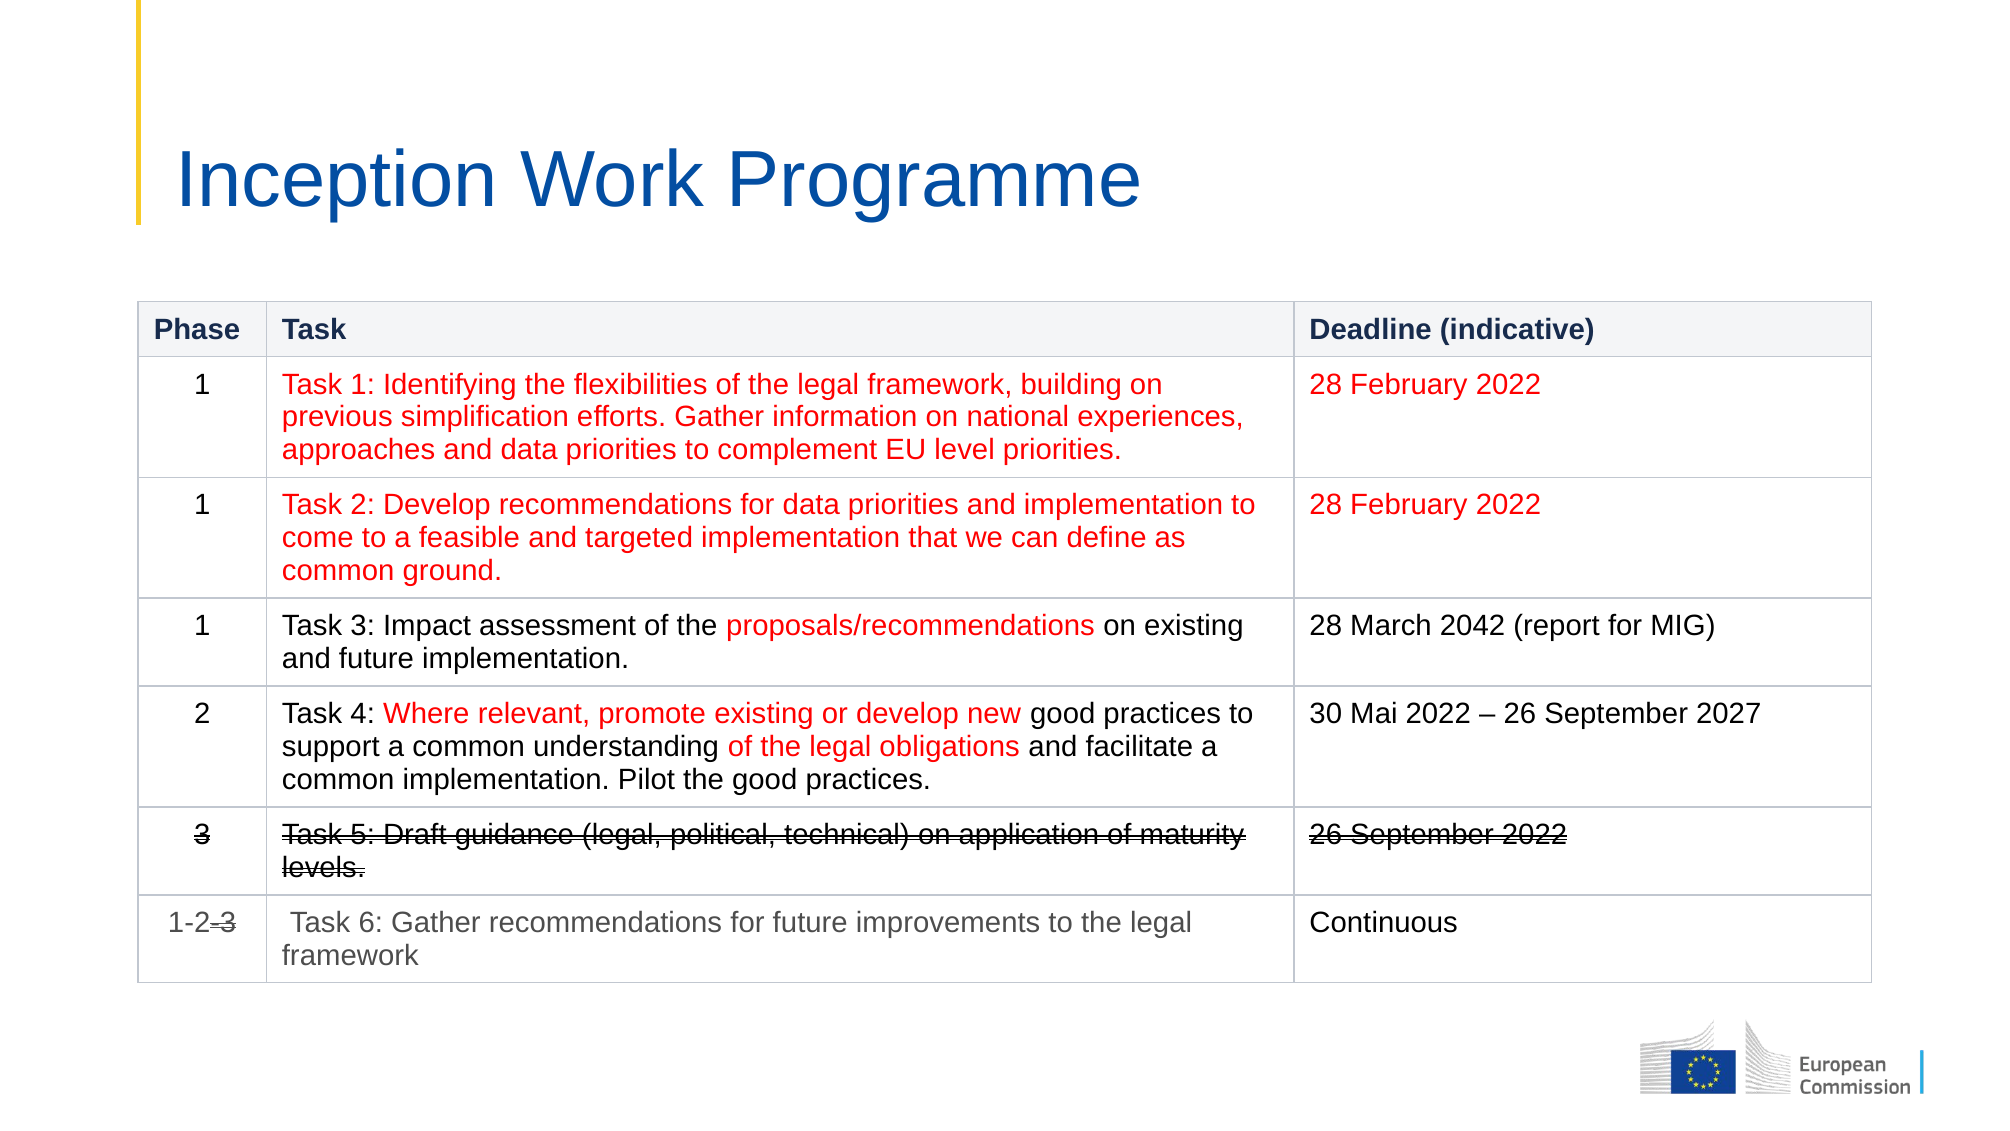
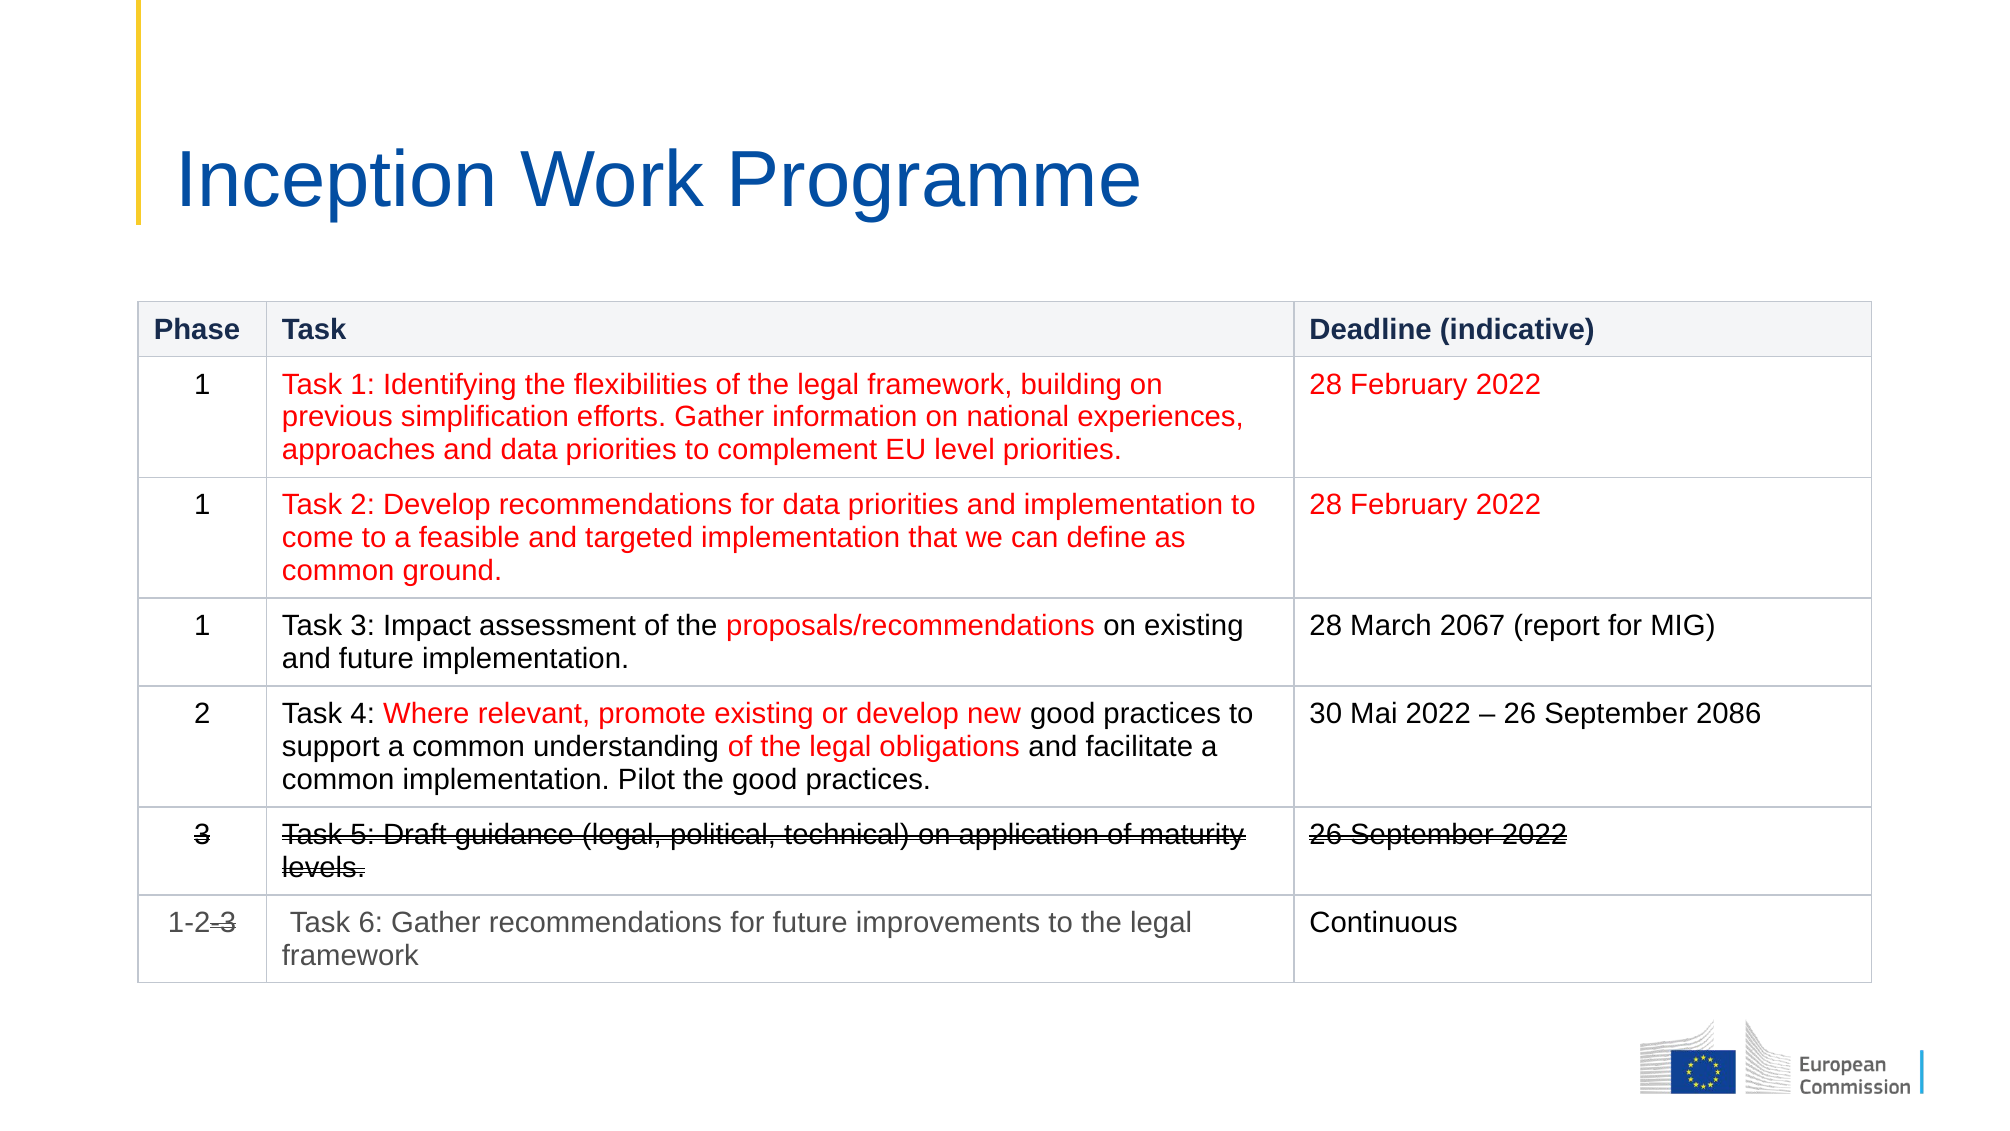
2042: 2042 -> 2067
2027: 2027 -> 2086
